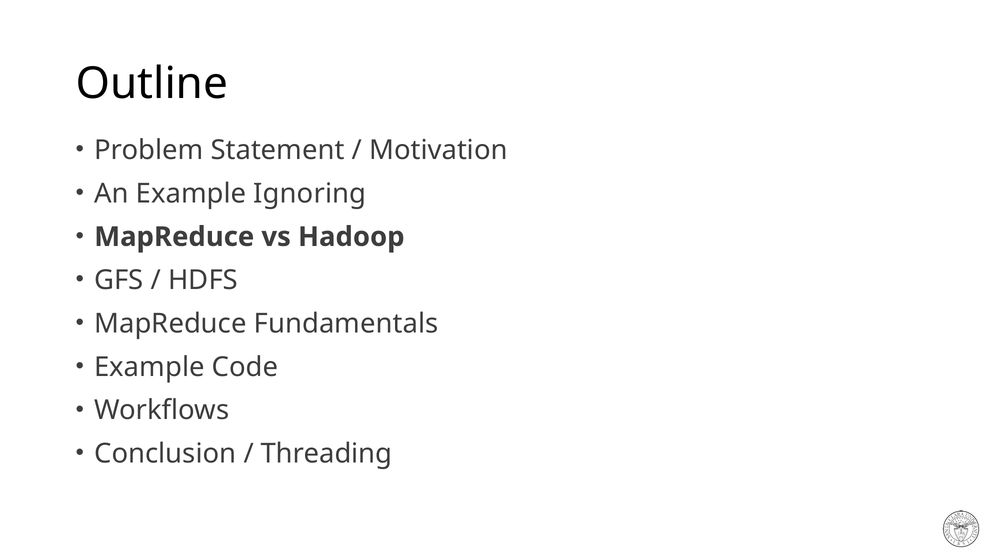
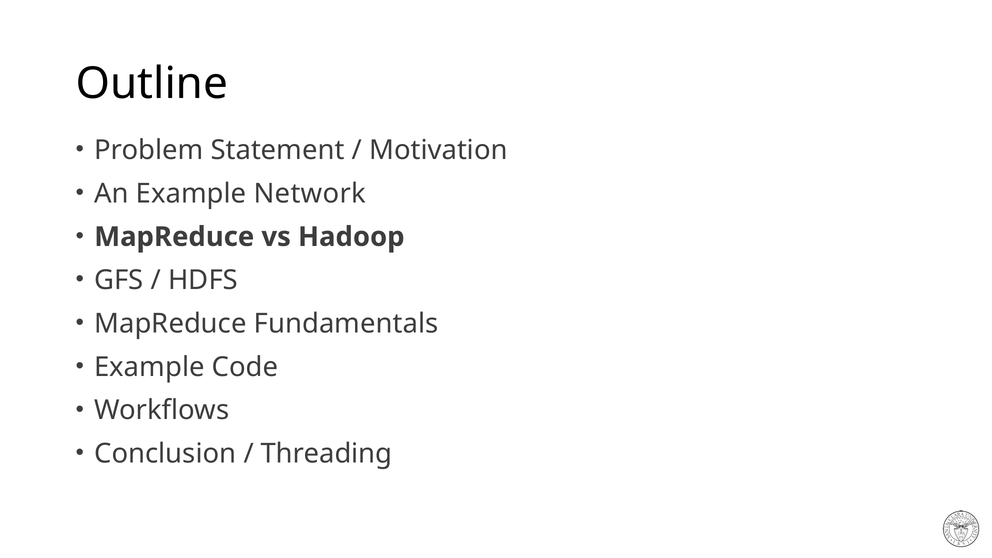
Ignoring: Ignoring -> Network
